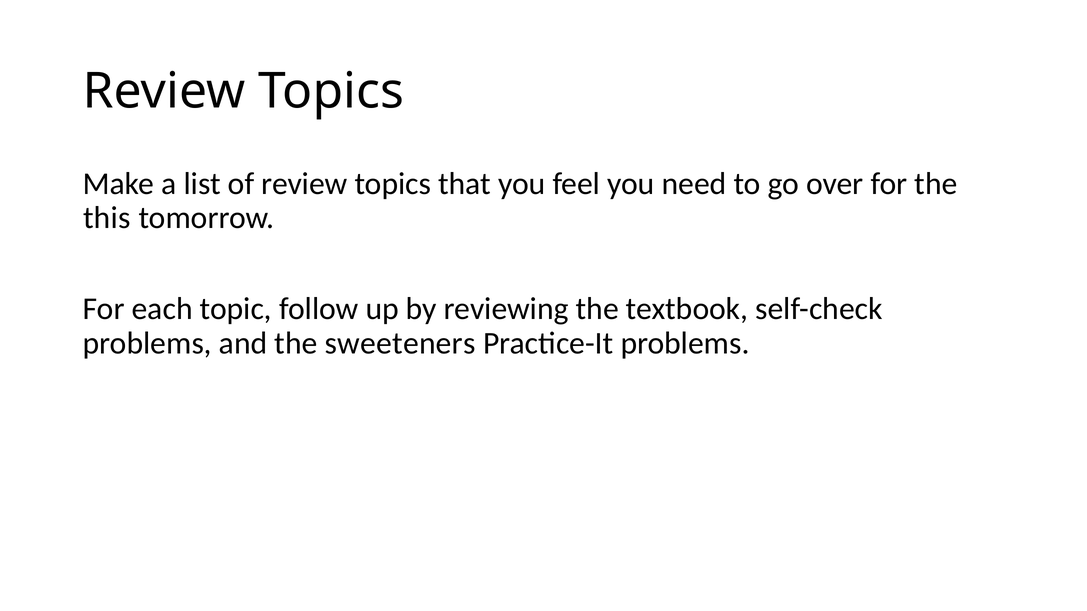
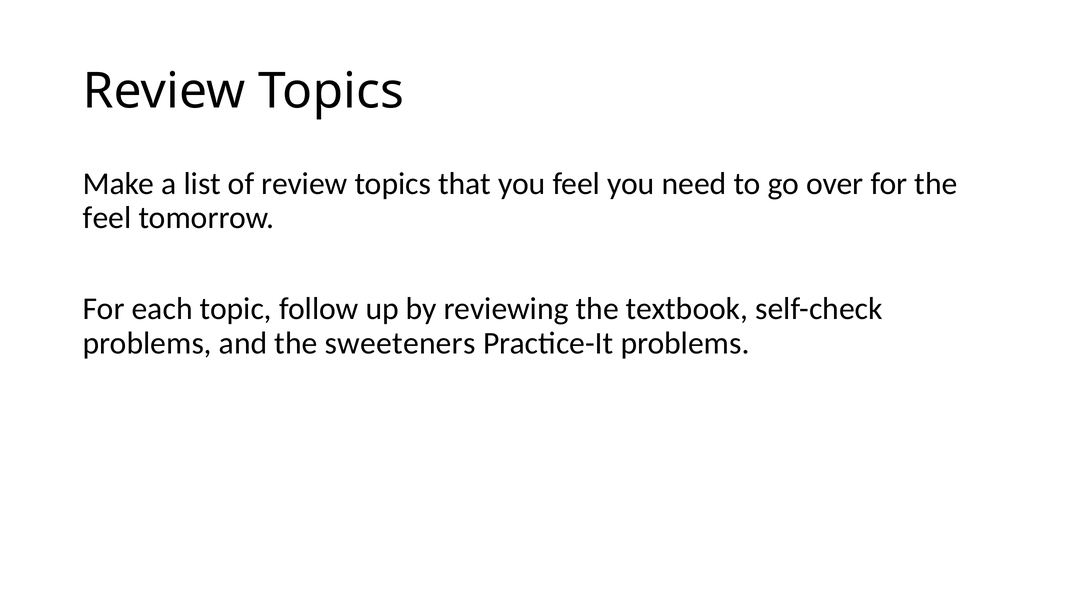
this at (107, 218): this -> feel
